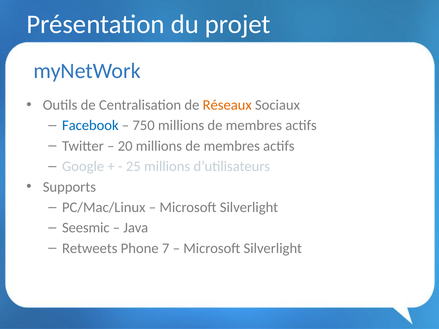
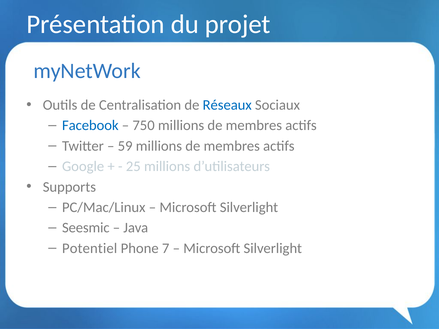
Réseaux colour: orange -> blue
20: 20 -> 59
Retweets: Retweets -> Potentiel
